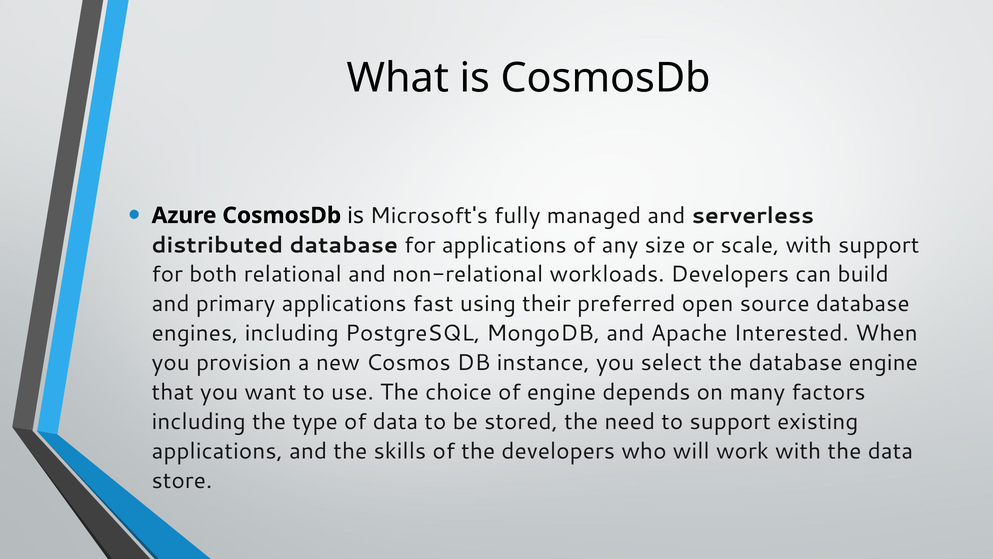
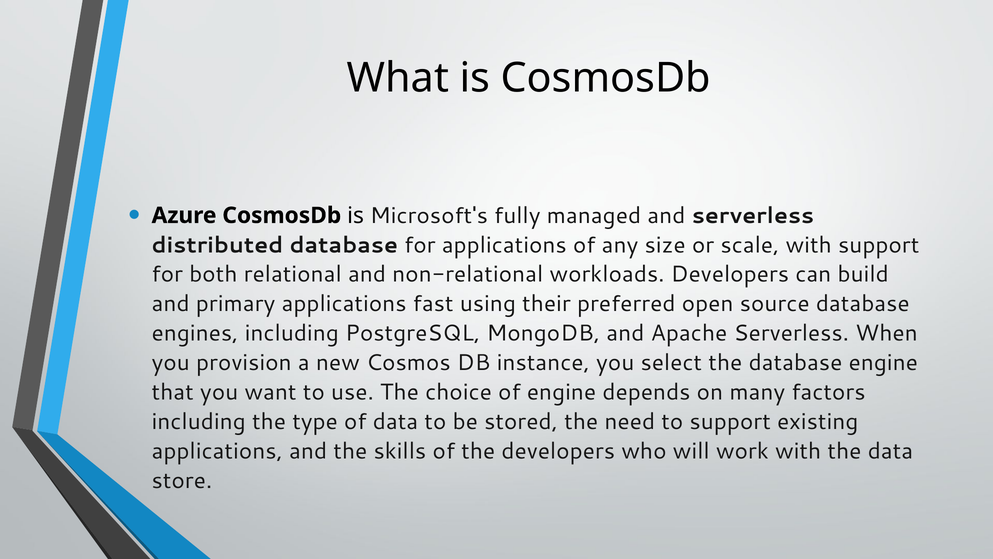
Apache Interested: Interested -> Serverless
